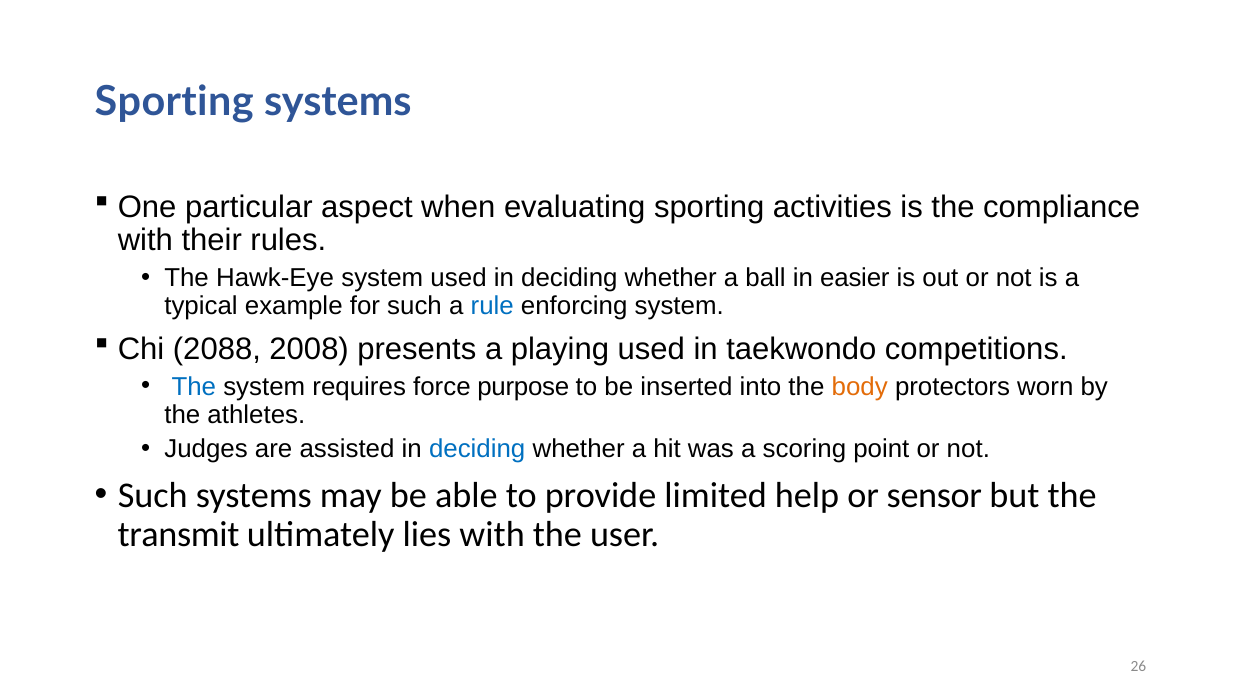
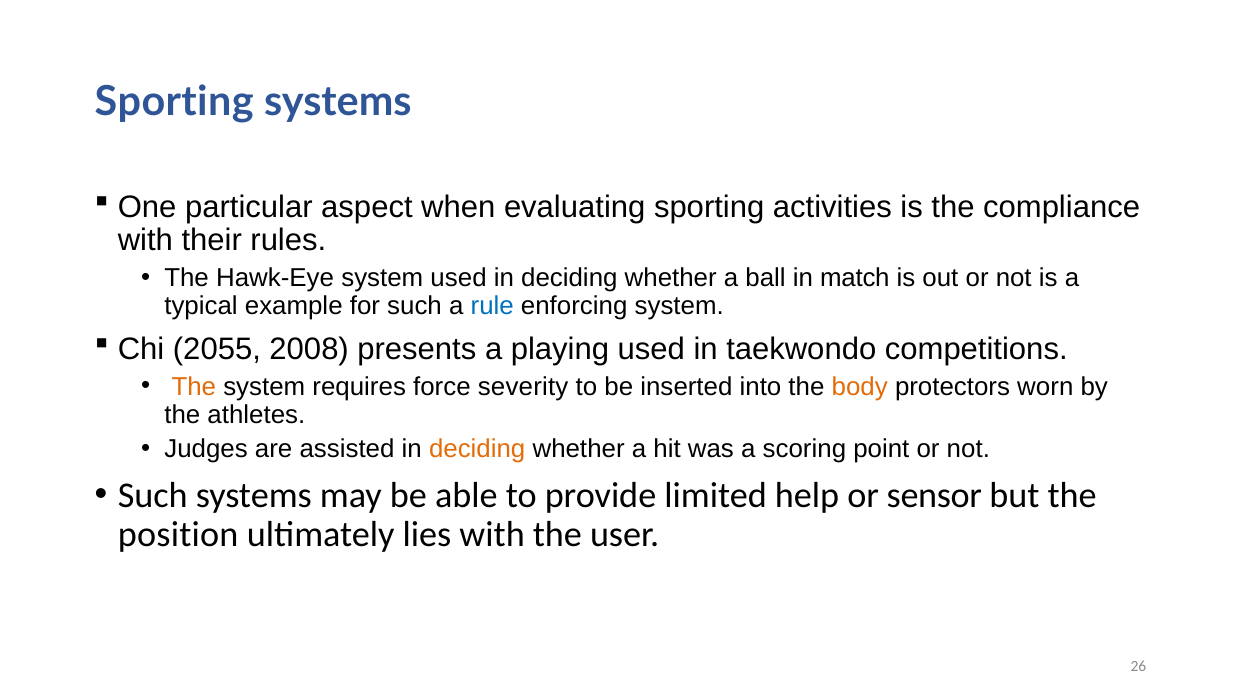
easier: easier -> match
2088: 2088 -> 2055
The at (194, 387) colour: blue -> orange
purpose: purpose -> severity
deciding at (477, 449) colour: blue -> orange
transmit: transmit -> position
